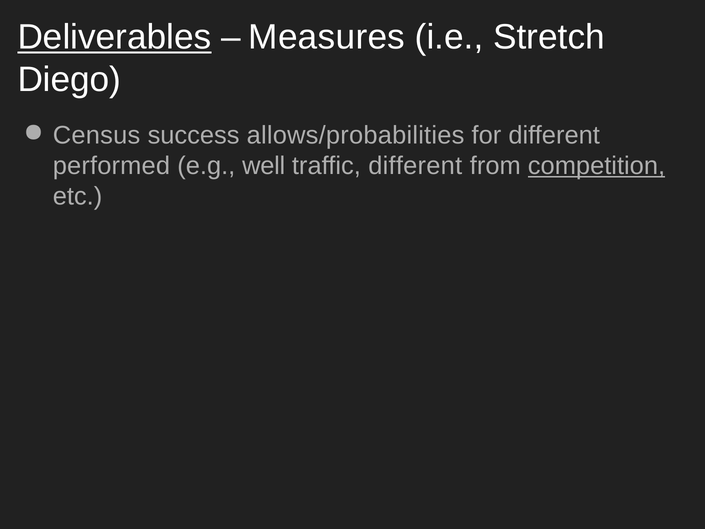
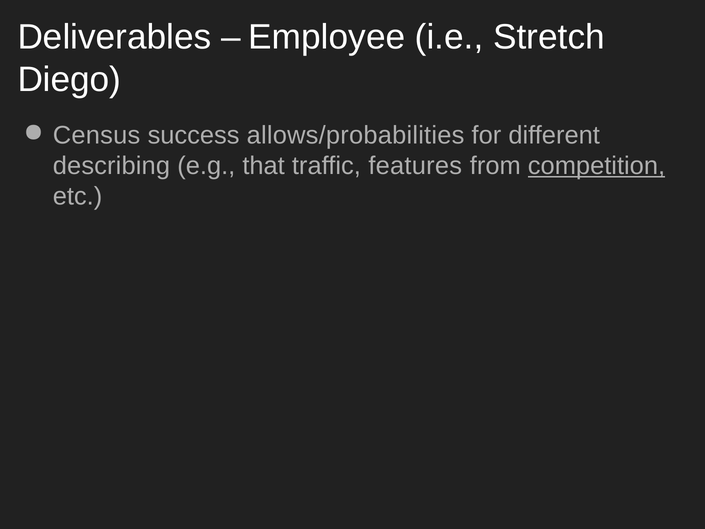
Deliverables underline: present -> none
Measures: Measures -> Employee
performed: performed -> describing
well: well -> that
traffic different: different -> features
